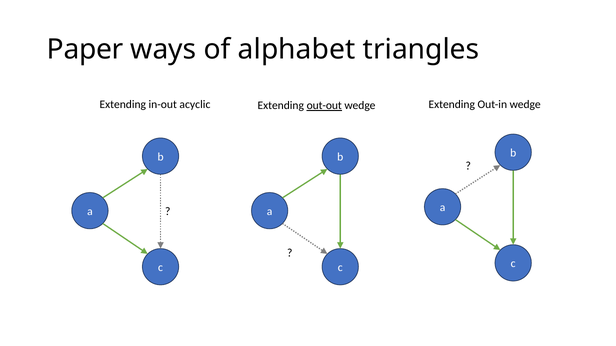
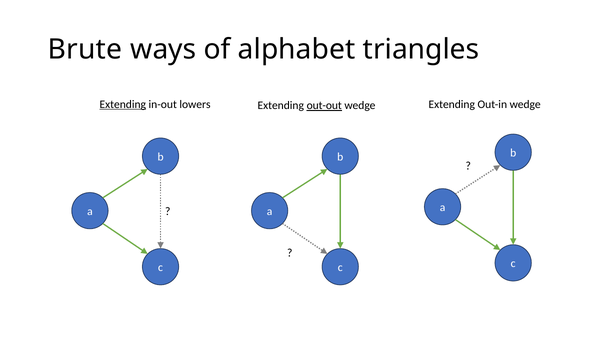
Paper: Paper -> Brute
Extending at (123, 104) underline: none -> present
acyclic: acyclic -> lowers
